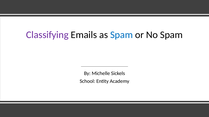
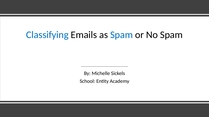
Classifying colour: purple -> blue
